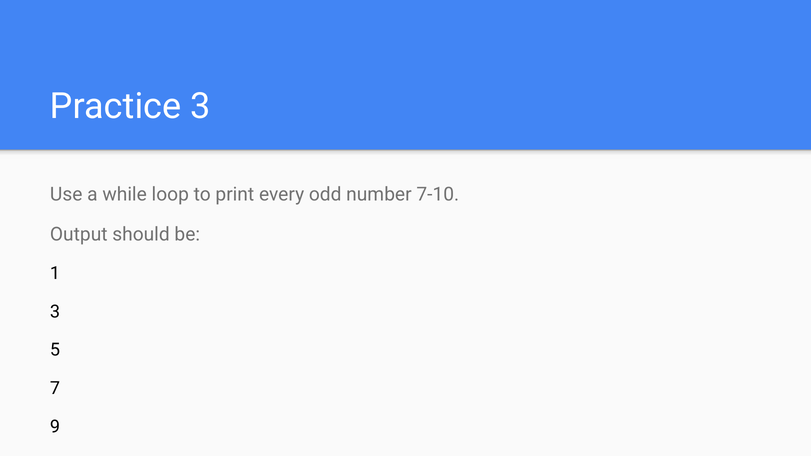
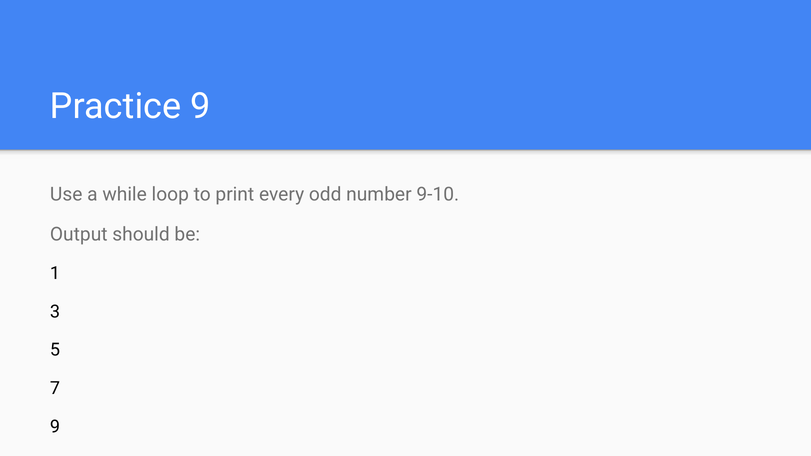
Practice 3: 3 -> 9
7-10: 7-10 -> 9-10
